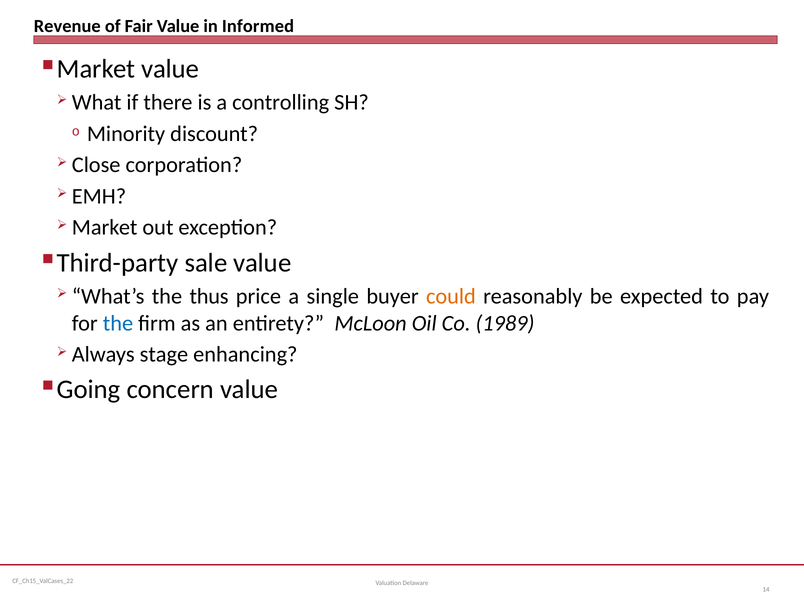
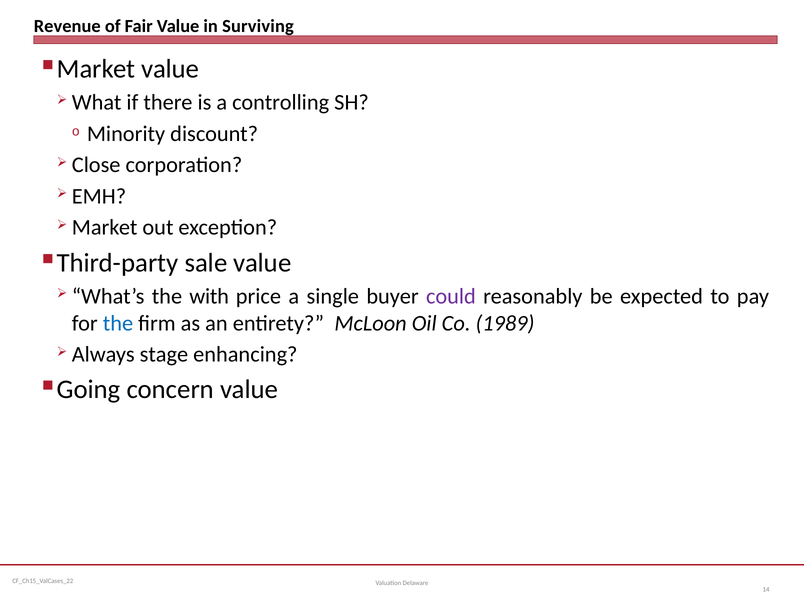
Informed: Informed -> Surviving
thus: thus -> with
could colour: orange -> purple
